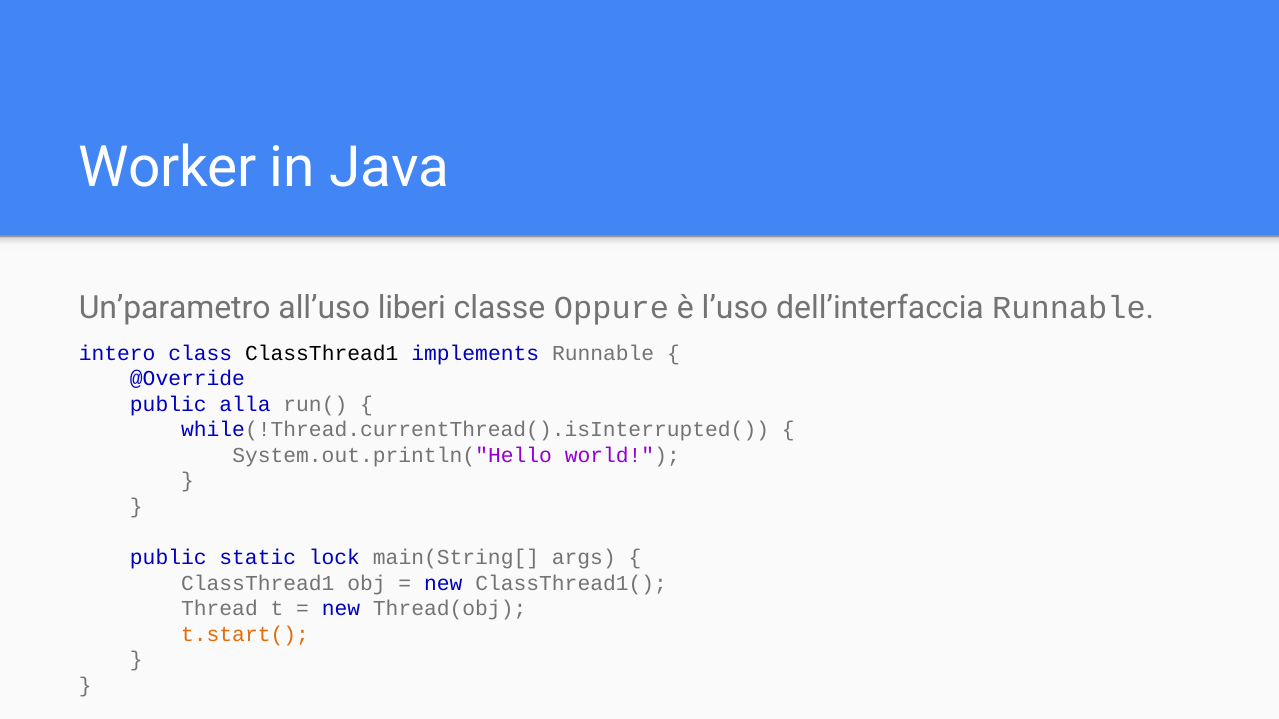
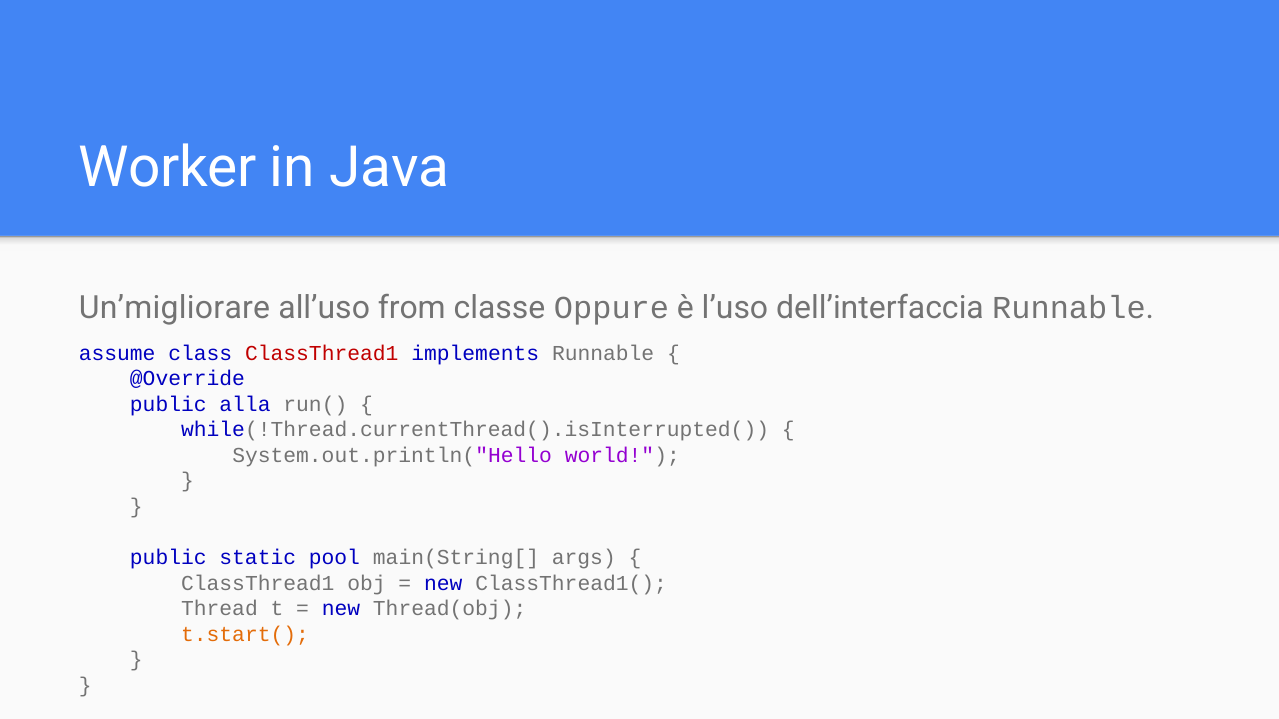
Un’parametro: Un’parametro -> Un’migliorare
liberi: liberi -> from
intero: intero -> assume
ClassThread1 at (322, 353) colour: black -> red
lock: lock -> pool
